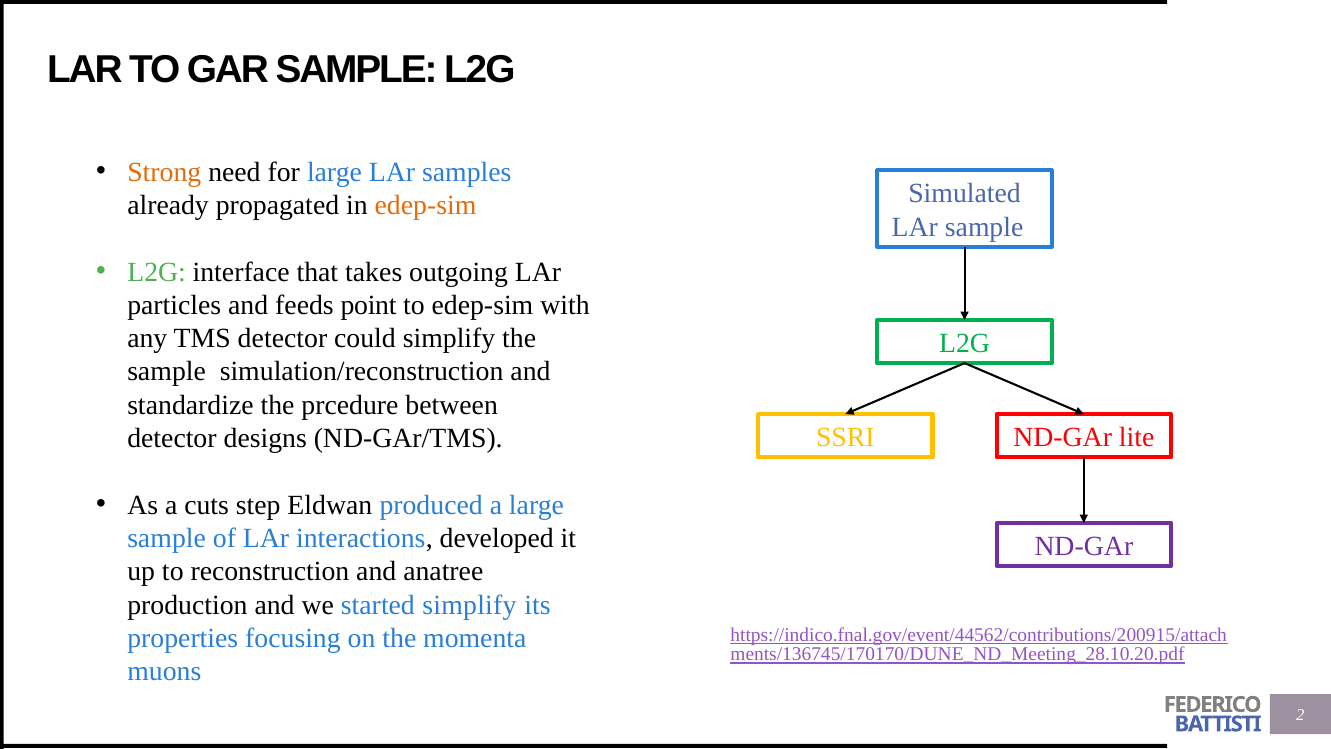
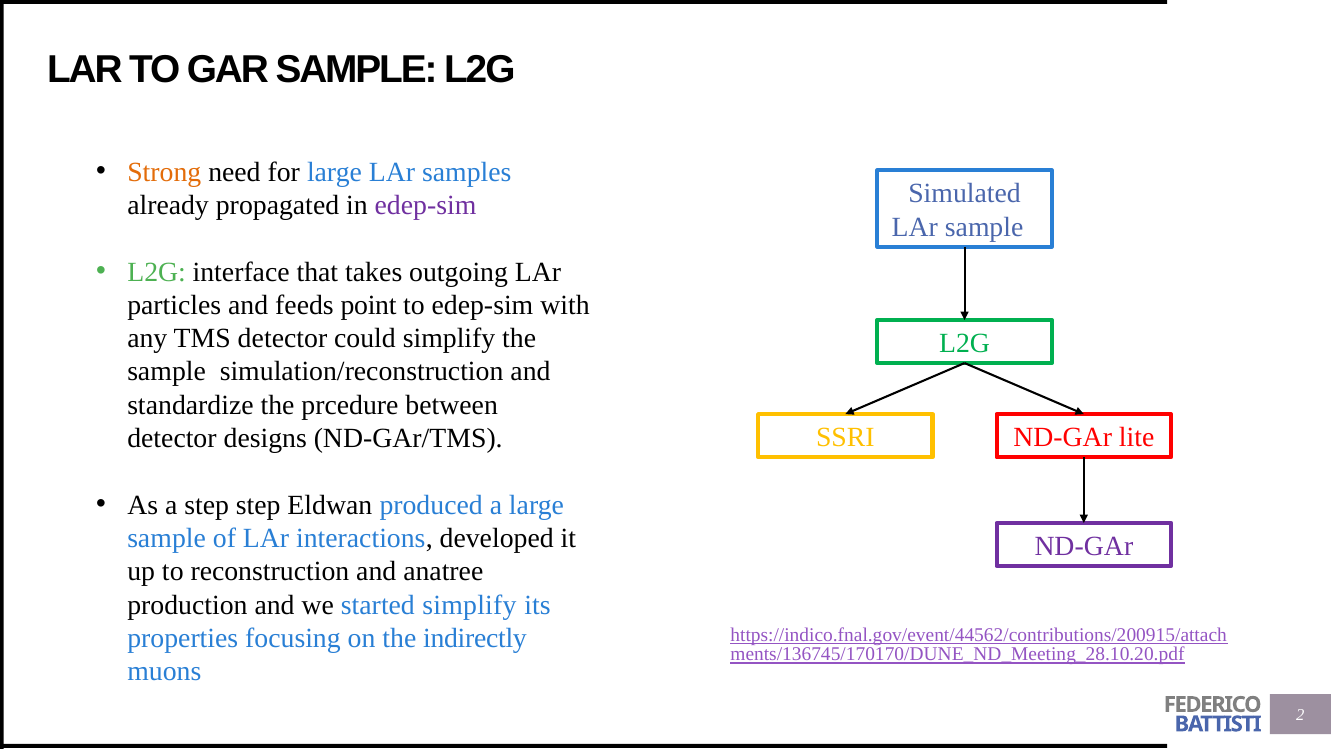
edep-sim at (425, 205) colour: orange -> purple
a cuts: cuts -> step
momenta: momenta -> indirectly
